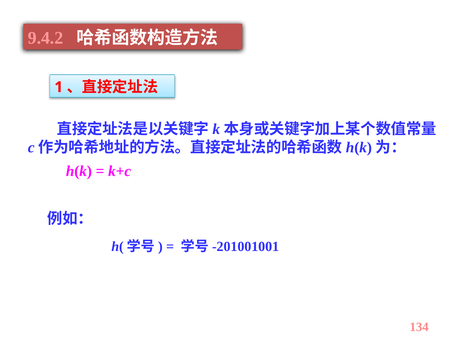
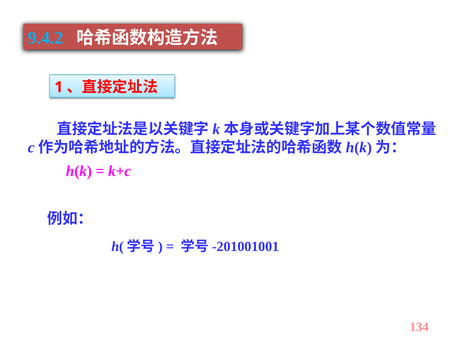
9.4.2 colour: pink -> light blue
